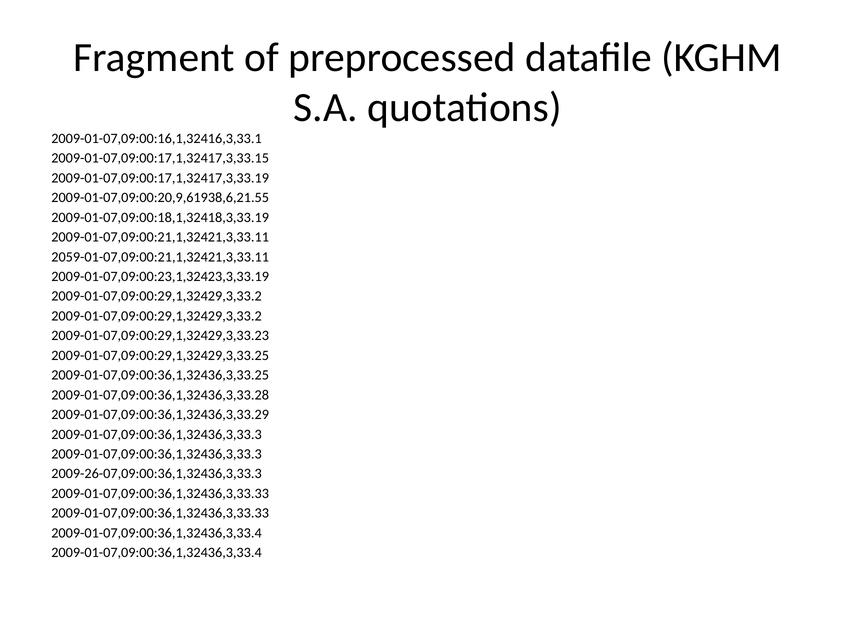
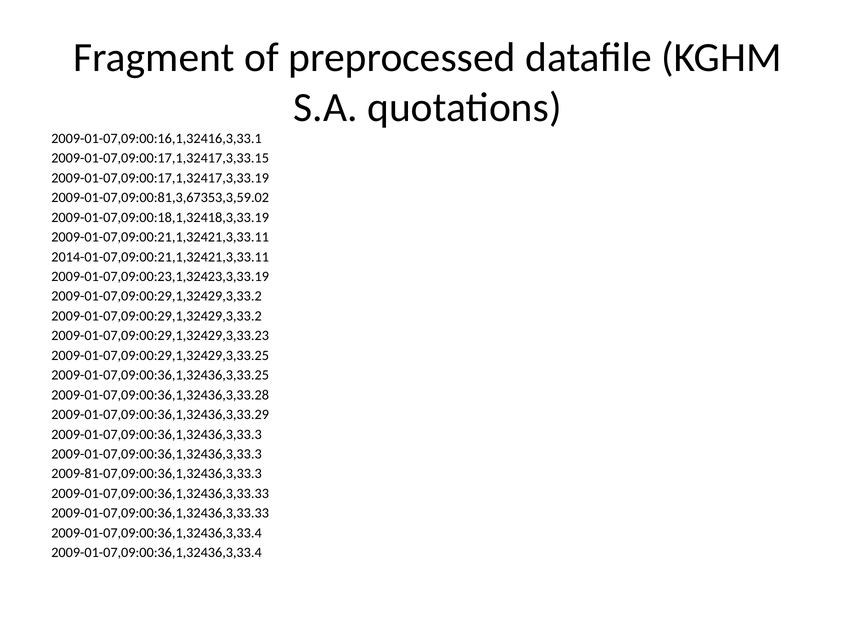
2009-01-07,09:00:20,9,61938,6,21.55: 2009-01-07,09:00:20,9,61938,6,21.55 -> 2009-01-07,09:00:81,3,67353,3,59.02
2059-01-07,09:00:21,1,32421,3,33.11: 2059-01-07,09:00:21,1,32421,3,33.11 -> 2014-01-07,09:00:21,1,32421,3,33.11
2009-26-07,09:00:36,1,32436,3,33.3: 2009-26-07,09:00:36,1,32436,3,33.3 -> 2009-81-07,09:00:36,1,32436,3,33.3
